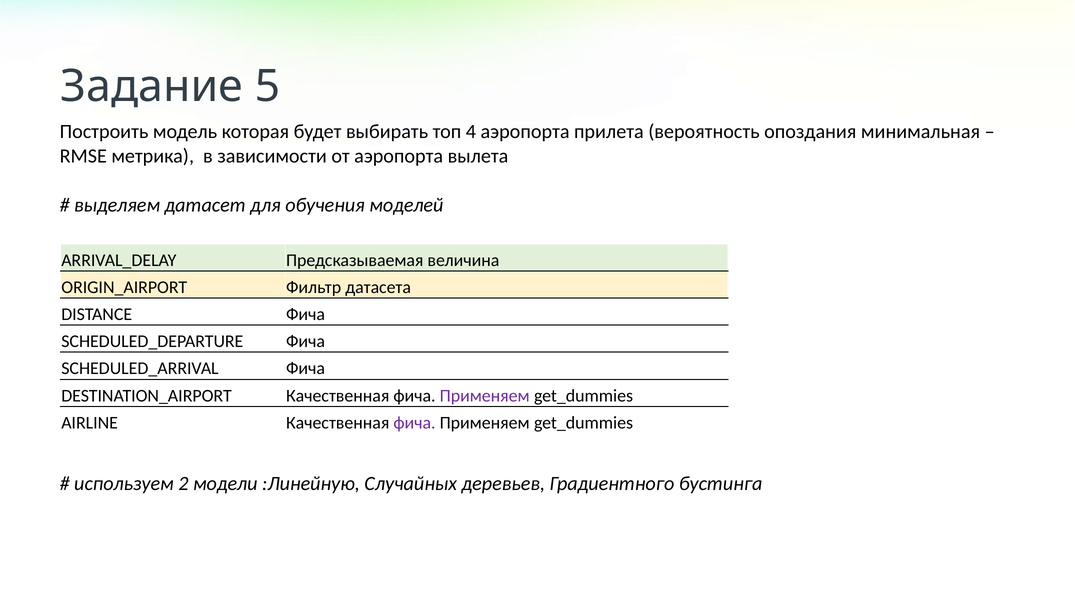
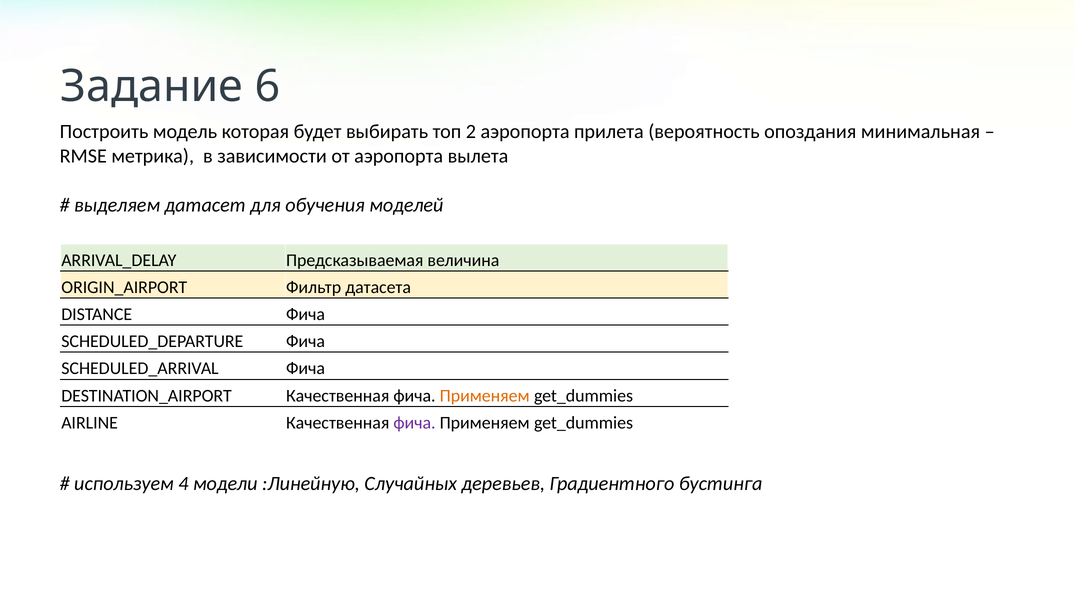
5: 5 -> 6
4: 4 -> 2
Применяем at (485, 395) colour: purple -> orange
2: 2 -> 4
